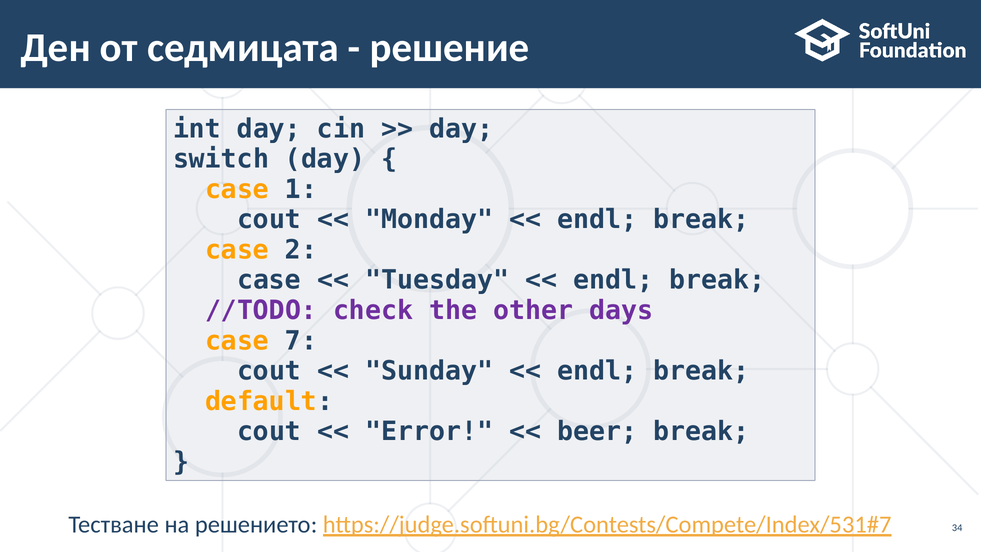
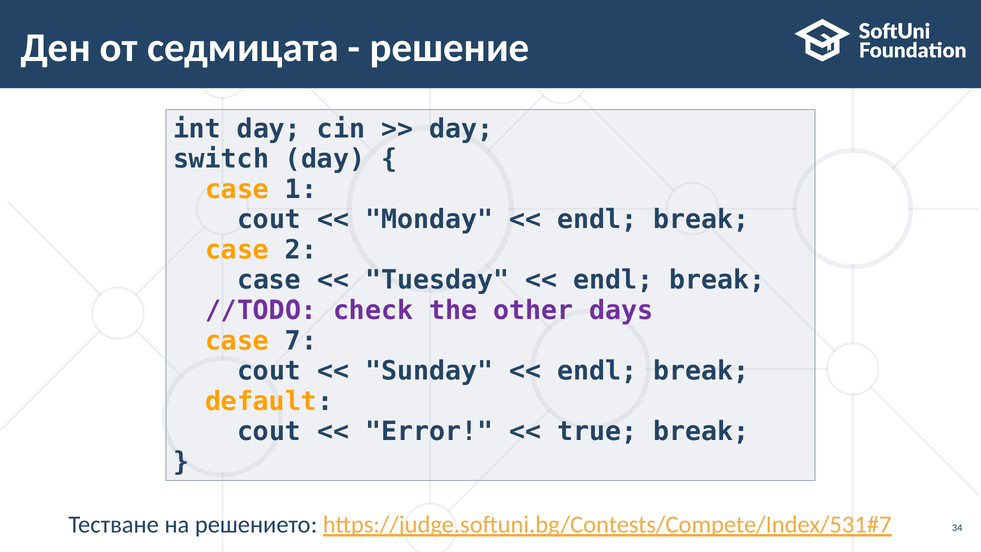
beer: beer -> true
